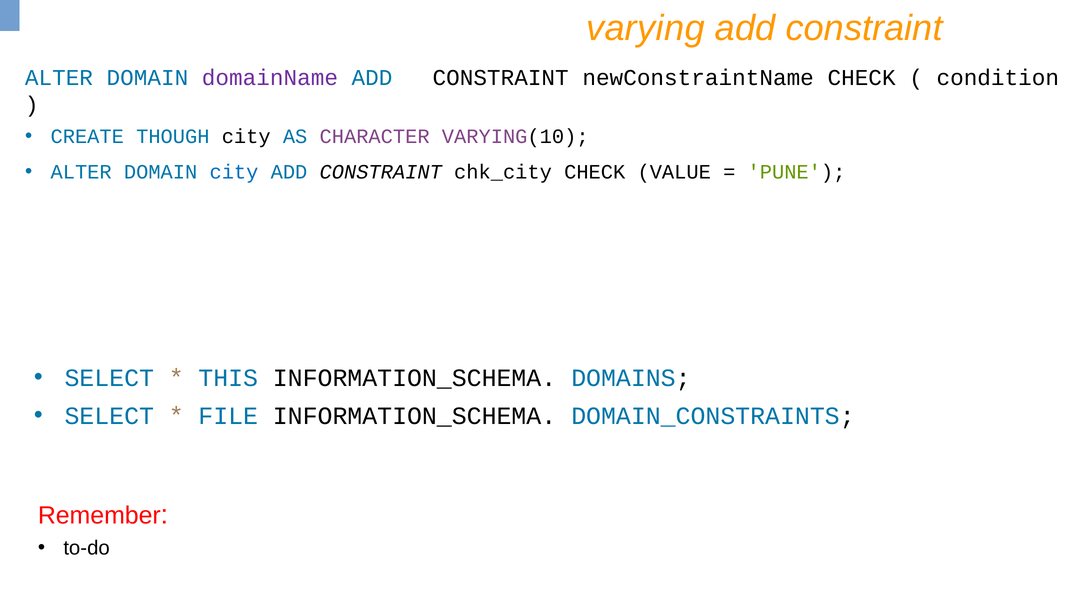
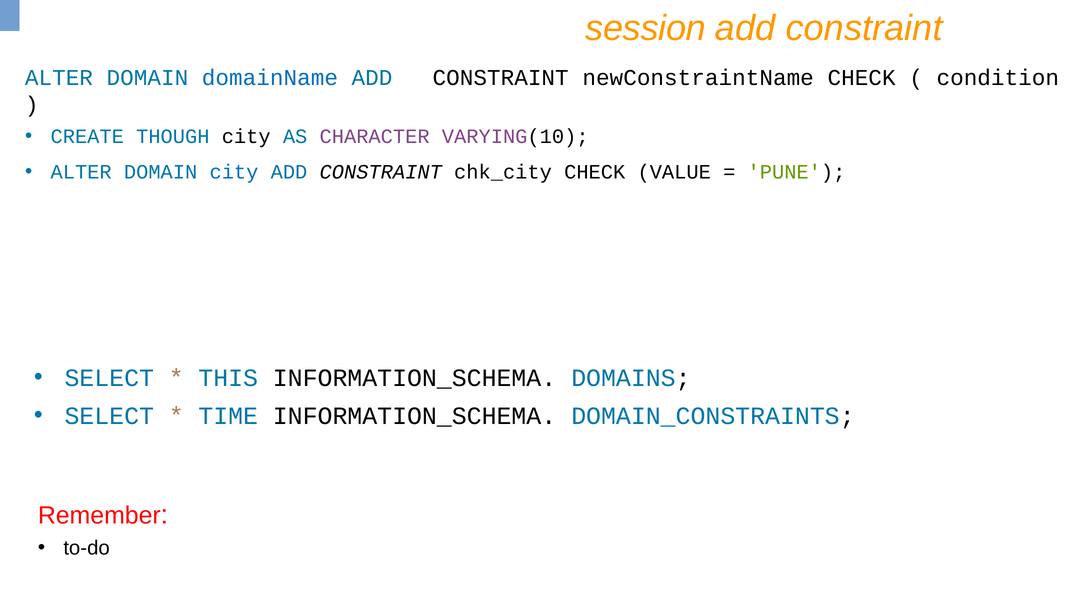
varying: varying -> session
domainName colour: purple -> blue
FILE: FILE -> TIME
